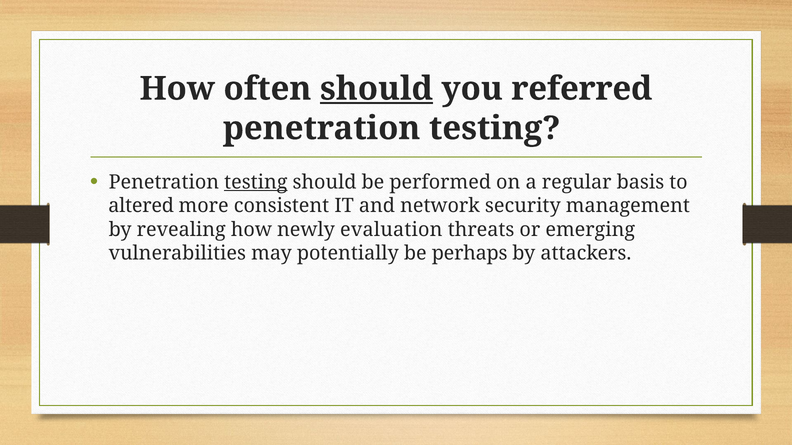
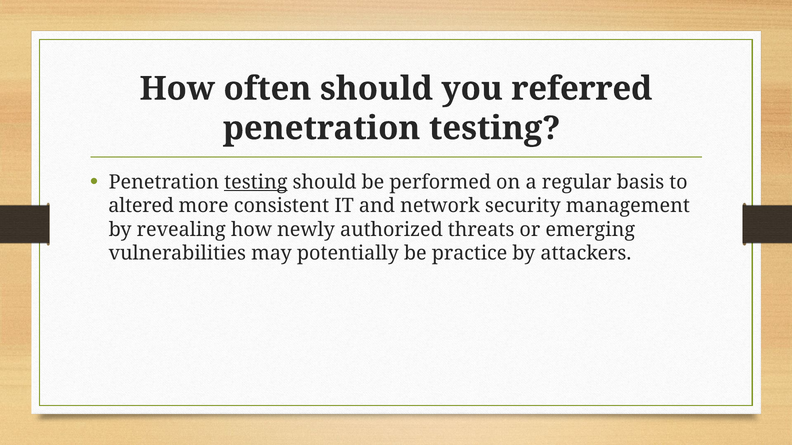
should at (376, 89) underline: present -> none
evaluation: evaluation -> authorized
perhaps: perhaps -> practice
